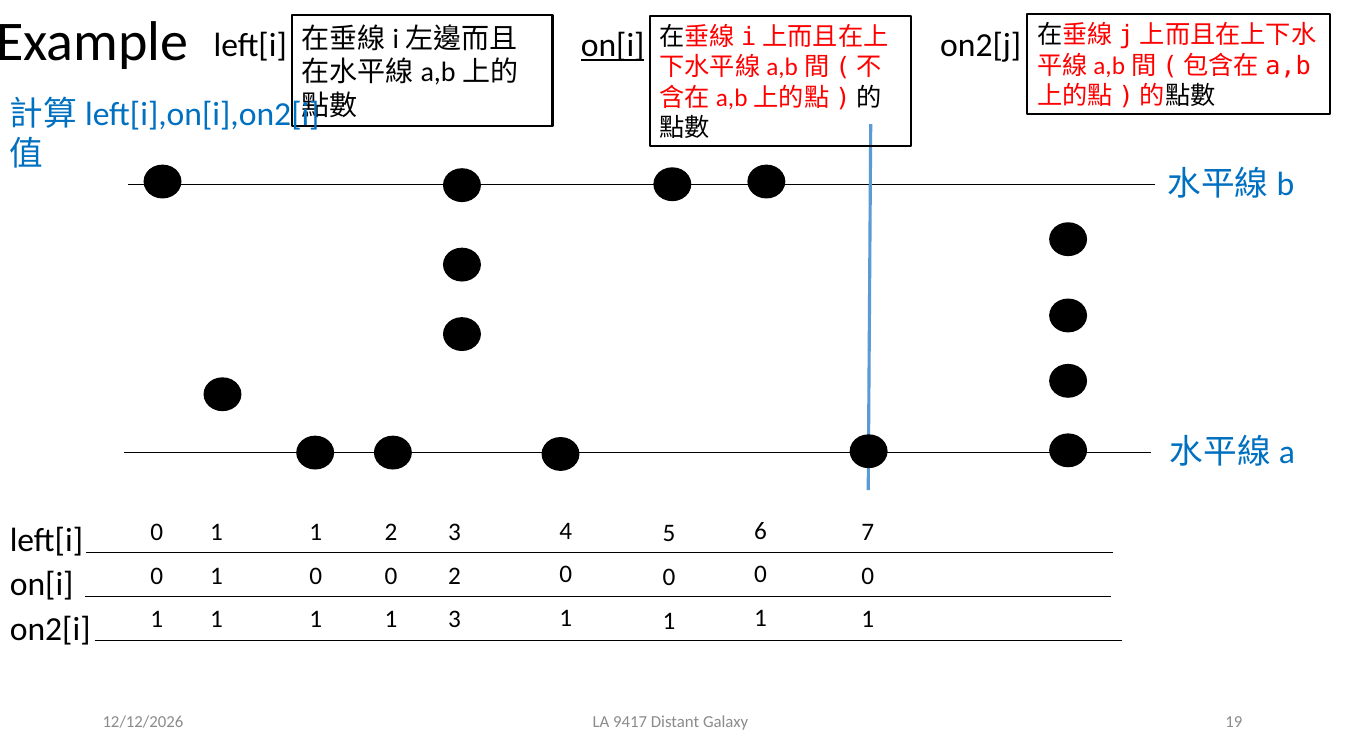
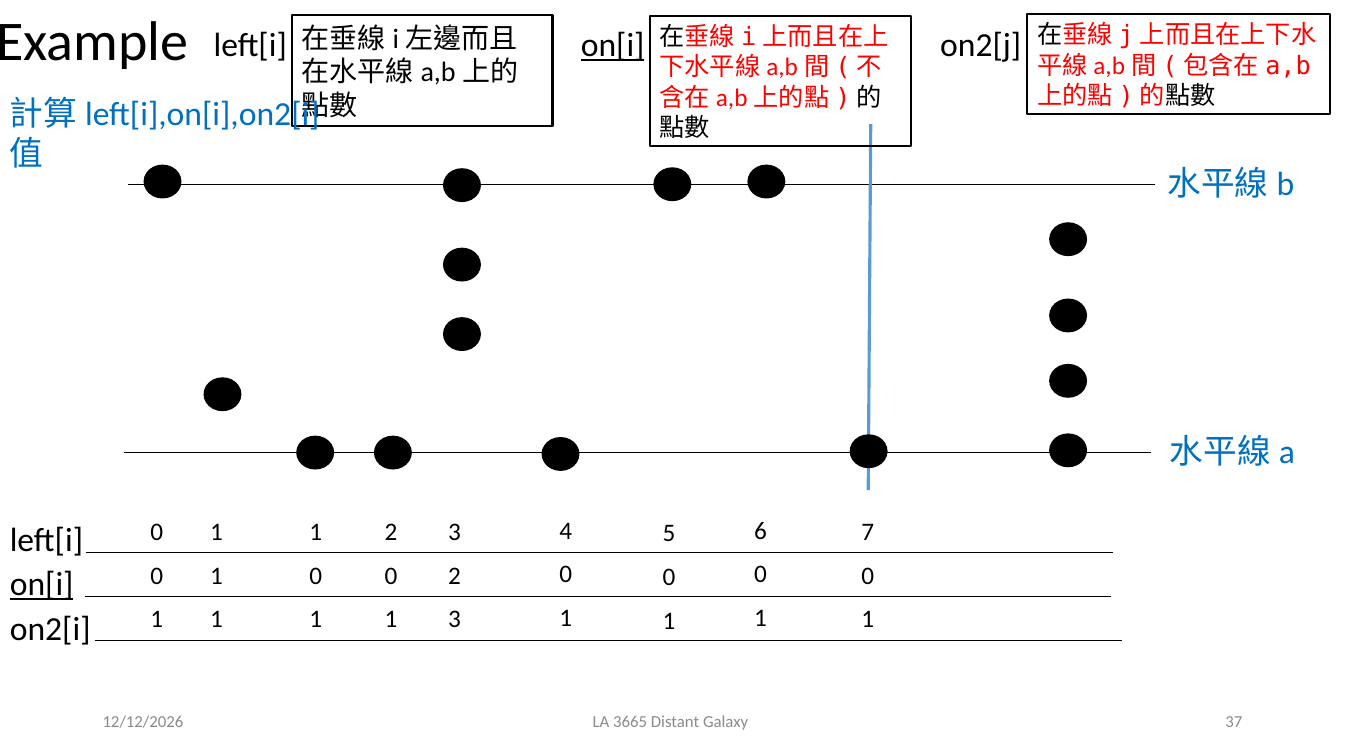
on[i at (42, 585) underline: none -> present
9417: 9417 -> 3665
19: 19 -> 37
